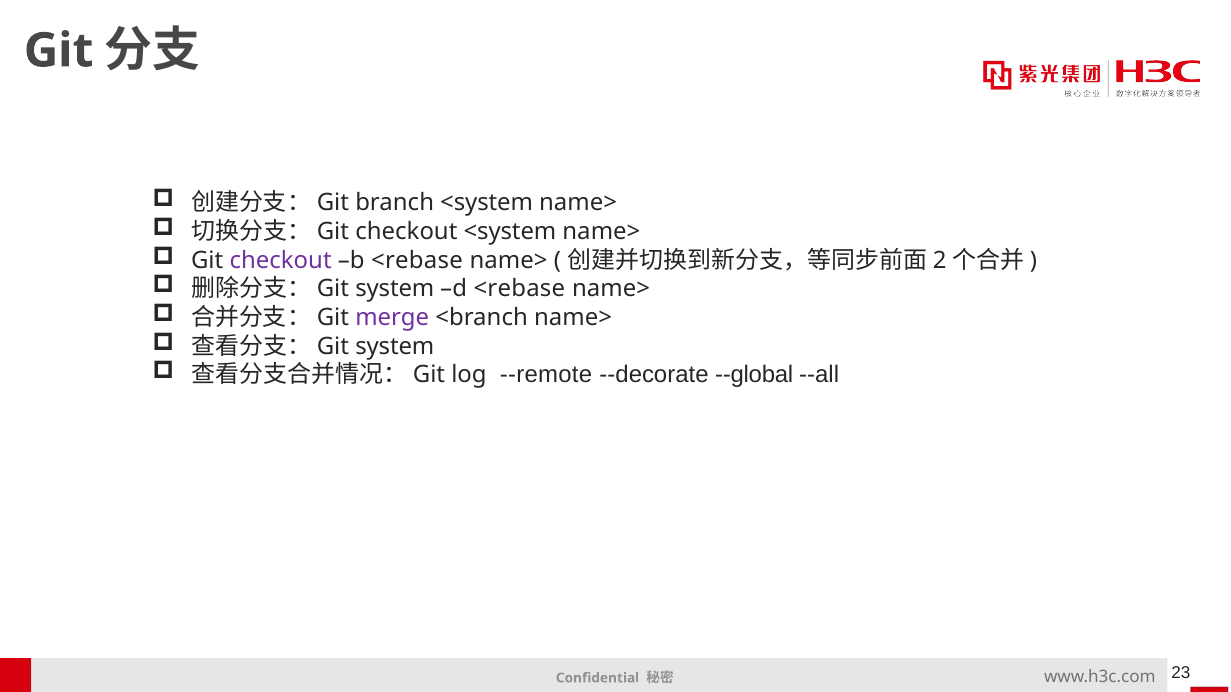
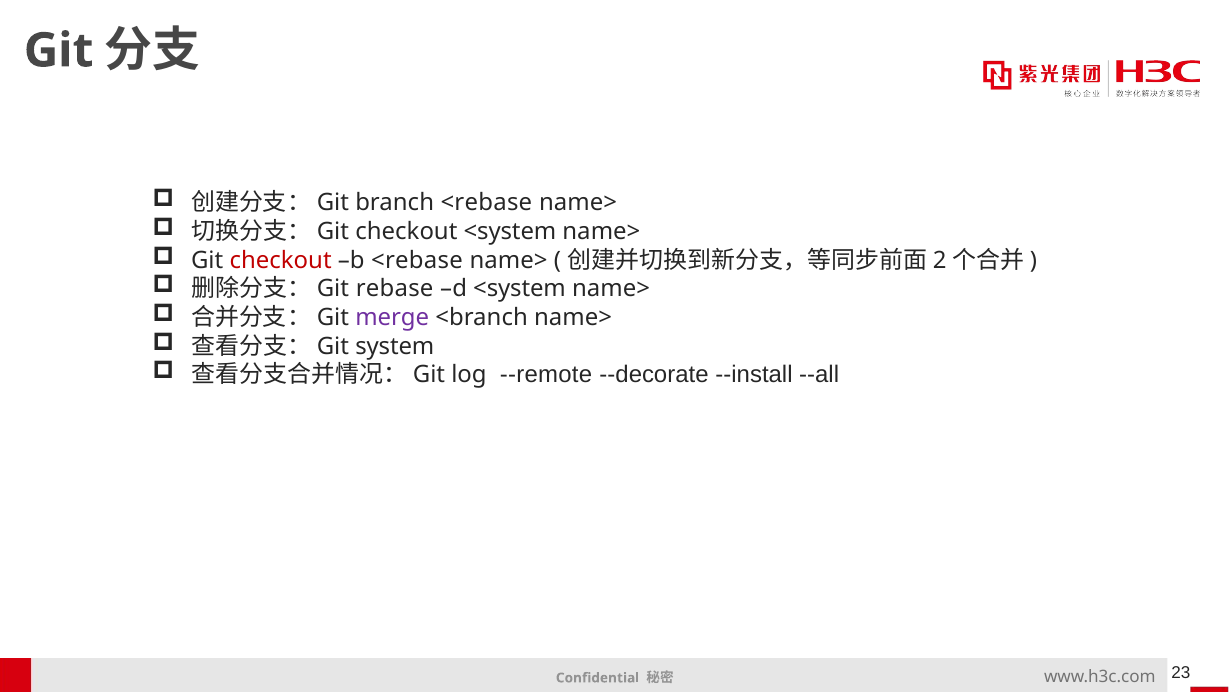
branch <system: <system -> <rebase
checkout at (281, 260) colour: purple -> red
system at (395, 289): system -> rebase
d <rebase: <rebase -> <system
--global: --global -> --install
